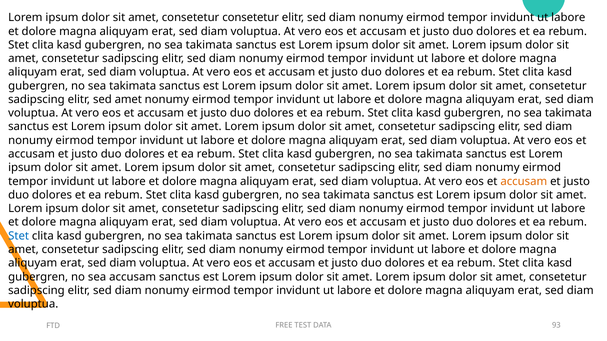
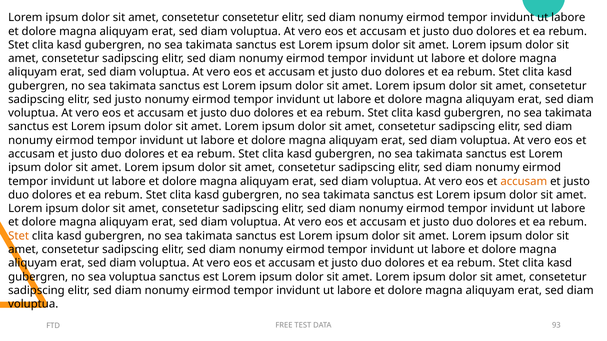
sed amet: amet -> justo
Stet at (19, 236) colour: blue -> orange
sea accusam: accusam -> voluptua
